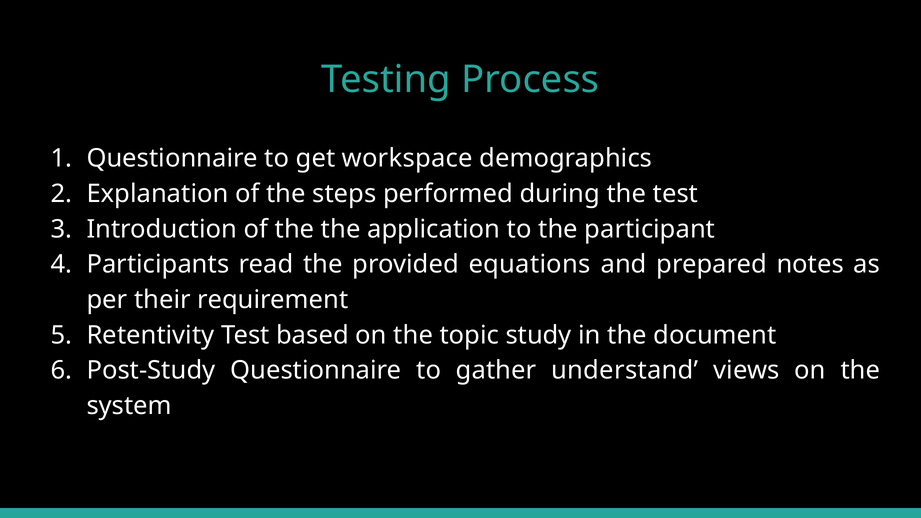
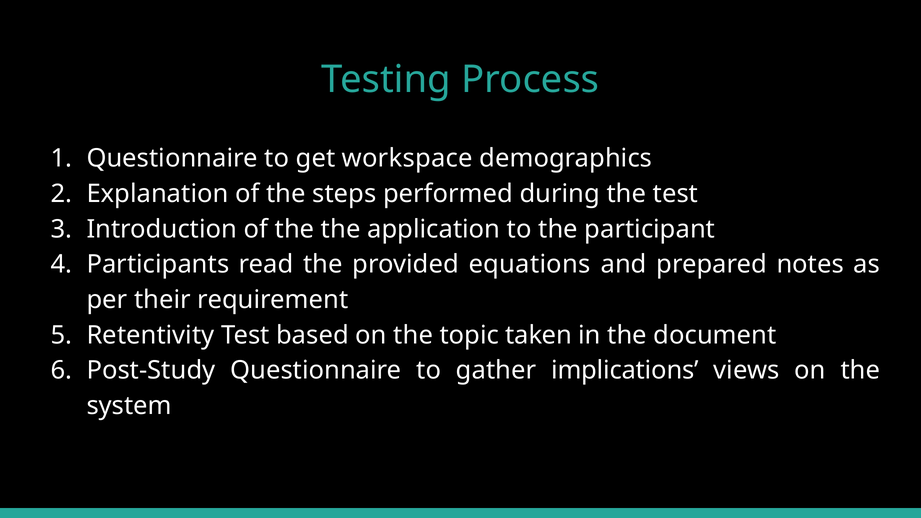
study: study -> taken
understand: understand -> implications
